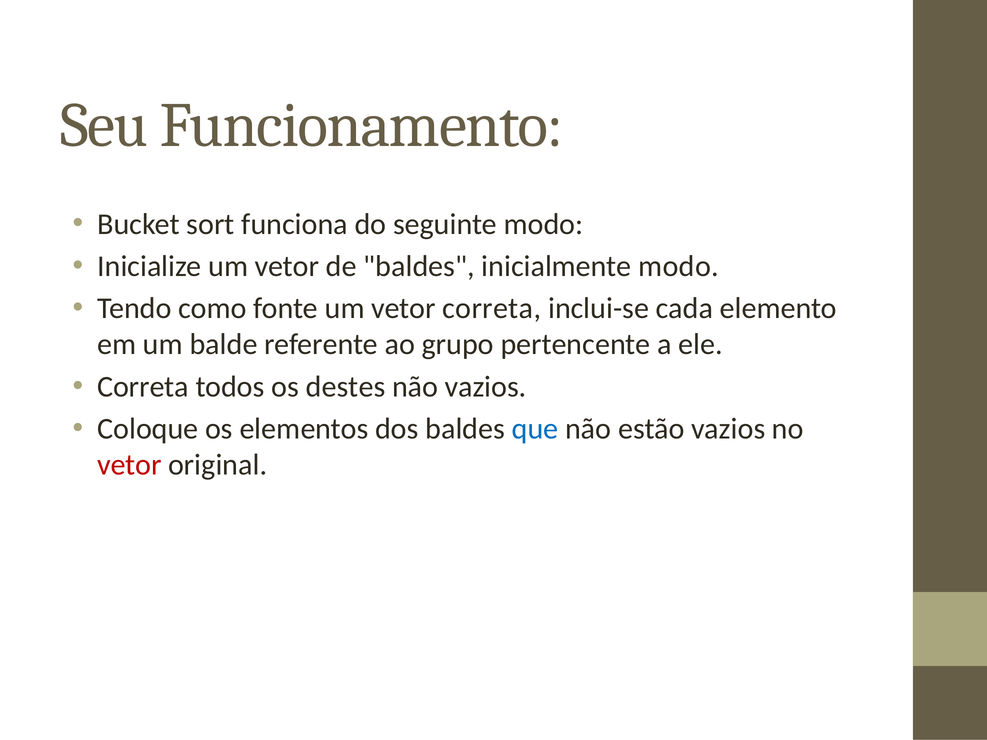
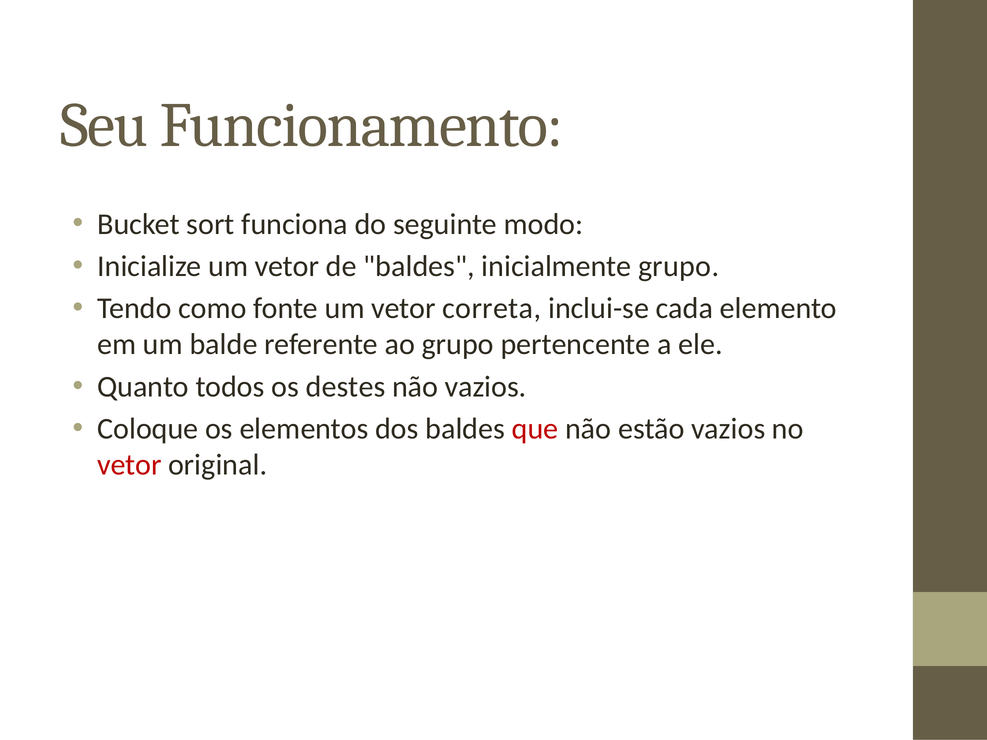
inicialmente modo: modo -> grupo
Correta at (143, 387): Correta -> Quanto
que colour: blue -> red
